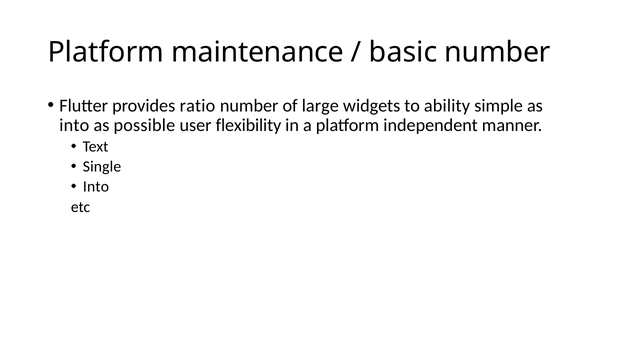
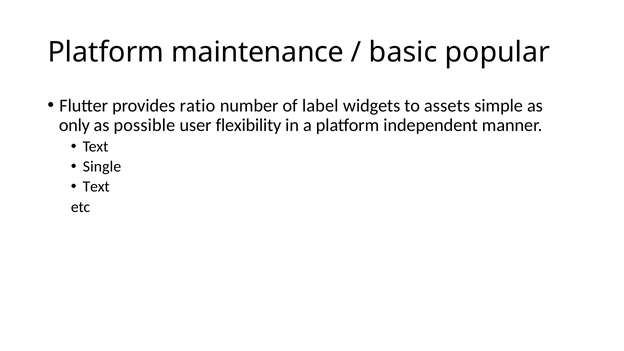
basic number: number -> popular
large: large -> label
ability: ability -> assets
into at (74, 125): into -> only
Into at (96, 187): Into -> Text
